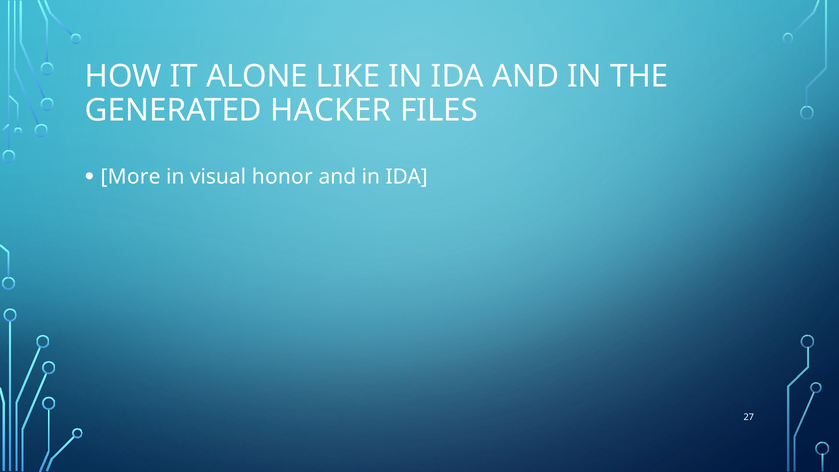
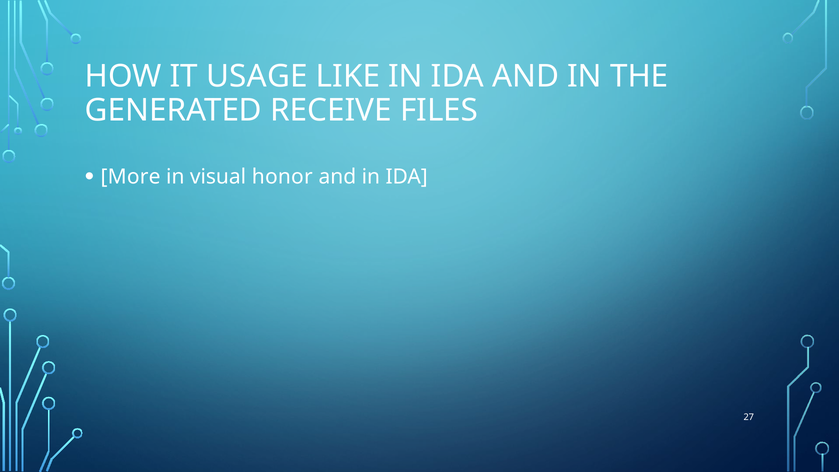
ALONE: ALONE -> USAGE
HACKER: HACKER -> RECEIVE
